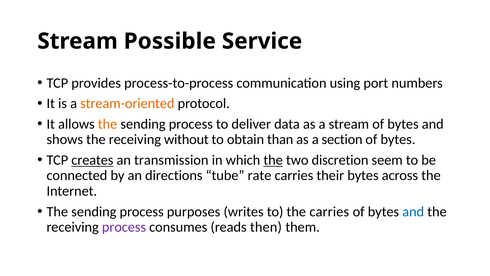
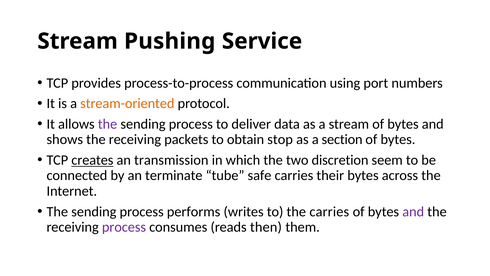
Possible: Possible -> Pushing
the at (108, 124) colour: orange -> purple
without: without -> packets
than: than -> stop
the at (273, 160) underline: present -> none
directions: directions -> terminate
rate: rate -> safe
purposes: purposes -> performs
and at (413, 211) colour: blue -> purple
